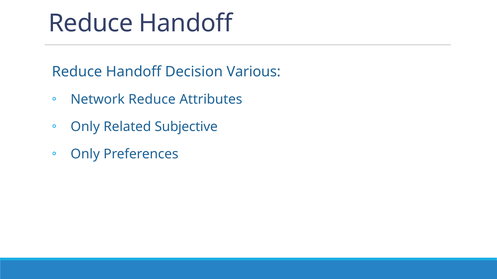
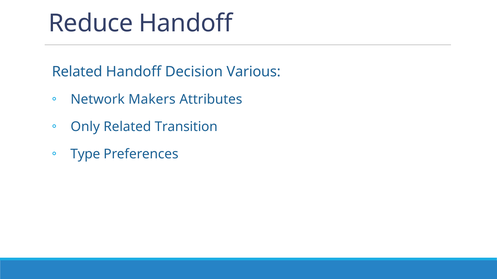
Reduce at (77, 72): Reduce -> Related
Network Reduce: Reduce -> Makers
Subjective: Subjective -> Transition
Only at (85, 154): Only -> Type
